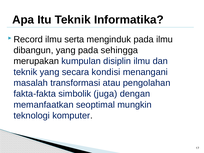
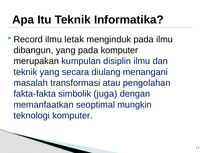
serta: serta -> letak
pada sehingga: sehingga -> komputer
kondisi: kondisi -> diulang
